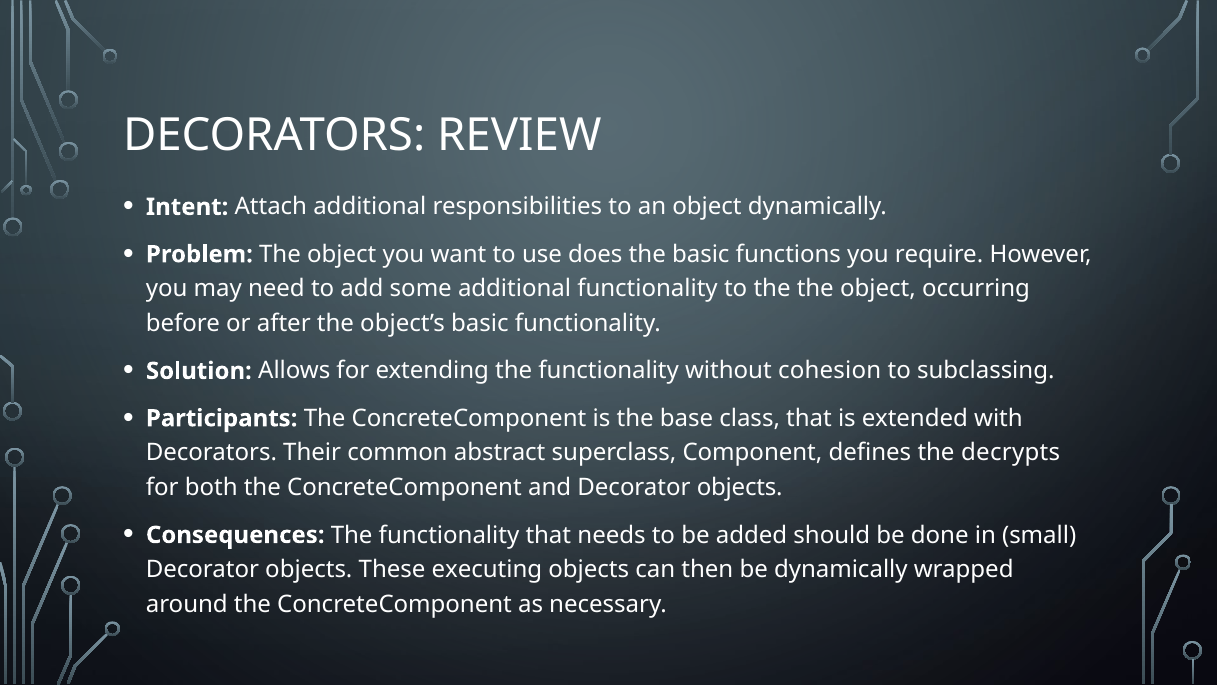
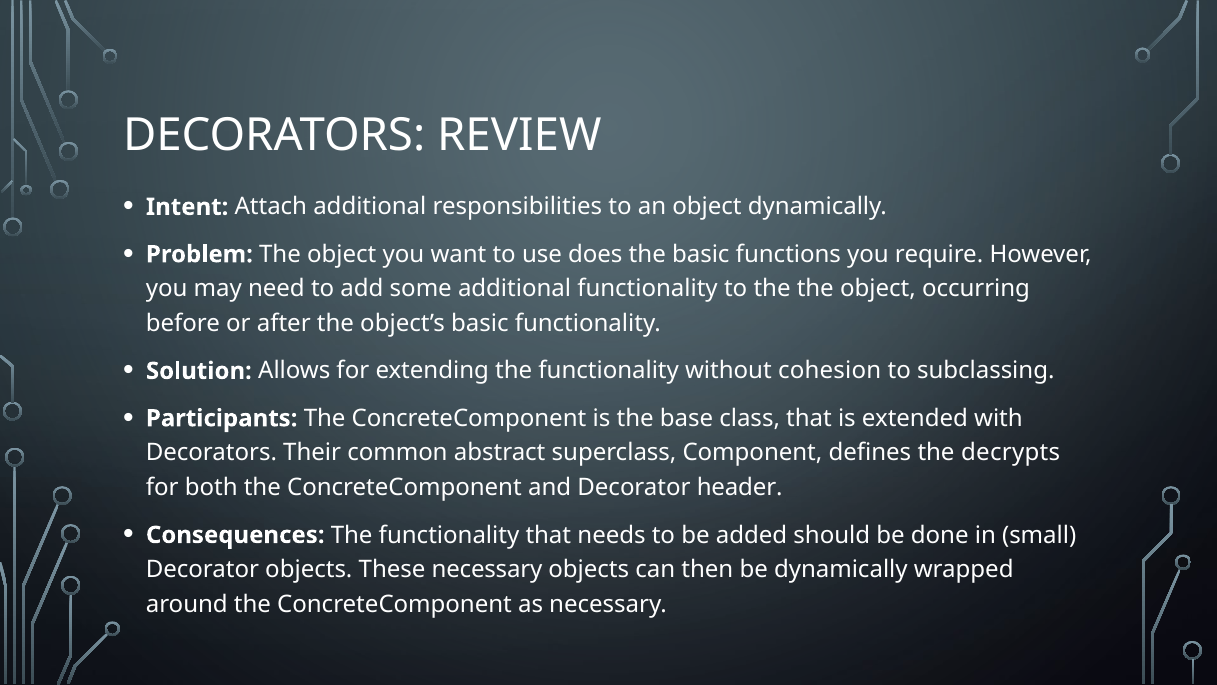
and Decorator objects: objects -> header
These executing: executing -> necessary
